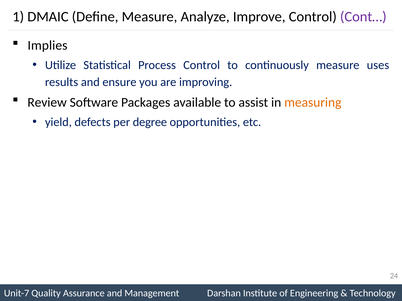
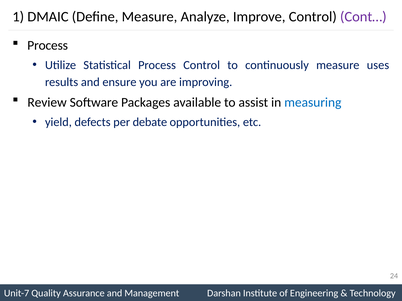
Implies at (47, 46): Implies -> Process
measuring colour: orange -> blue
degree: degree -> debate
